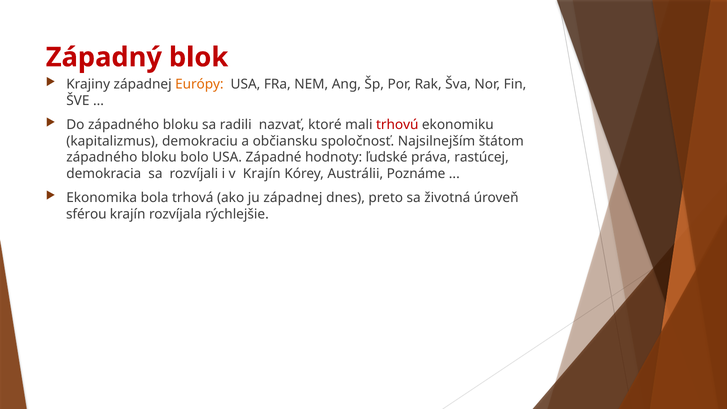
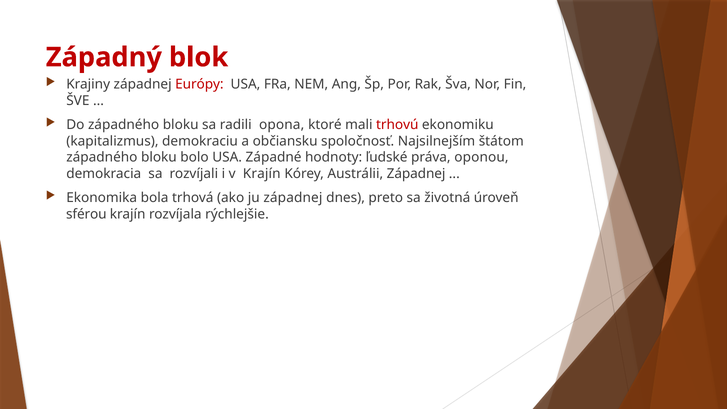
Európy colour: orange -> red
nazvať: nazvať -> opona
rastúcej: rastúcej -> oponou
Austrálii Poznáme: Poznáme -> Západnej
